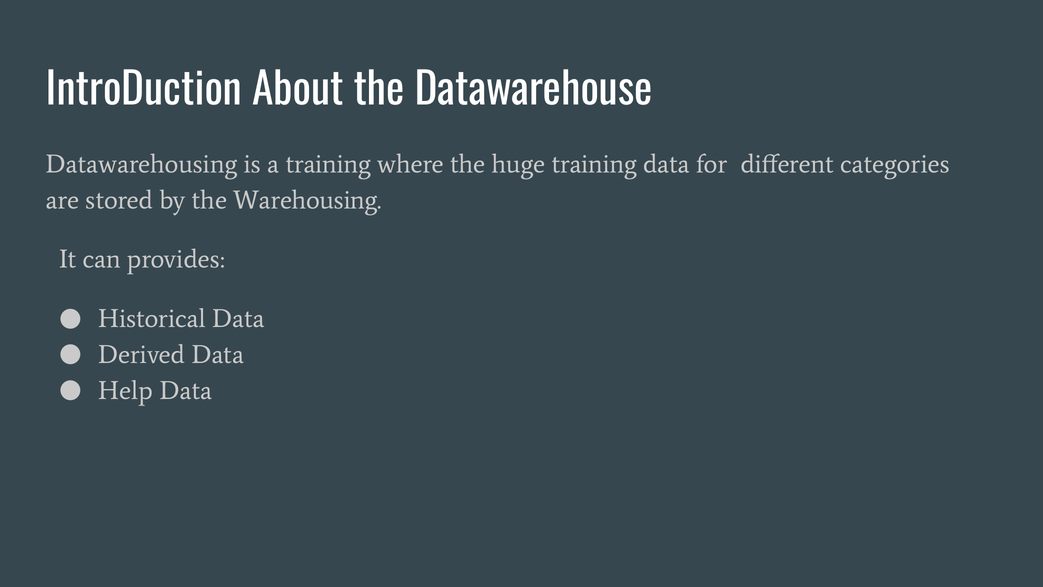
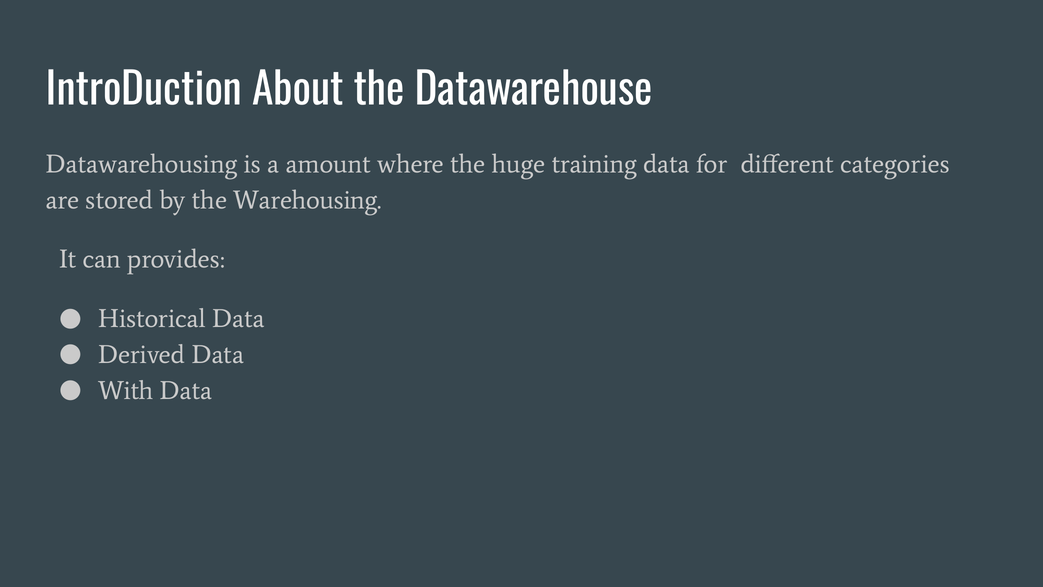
a training: training -> amount
Help: Help -> With
